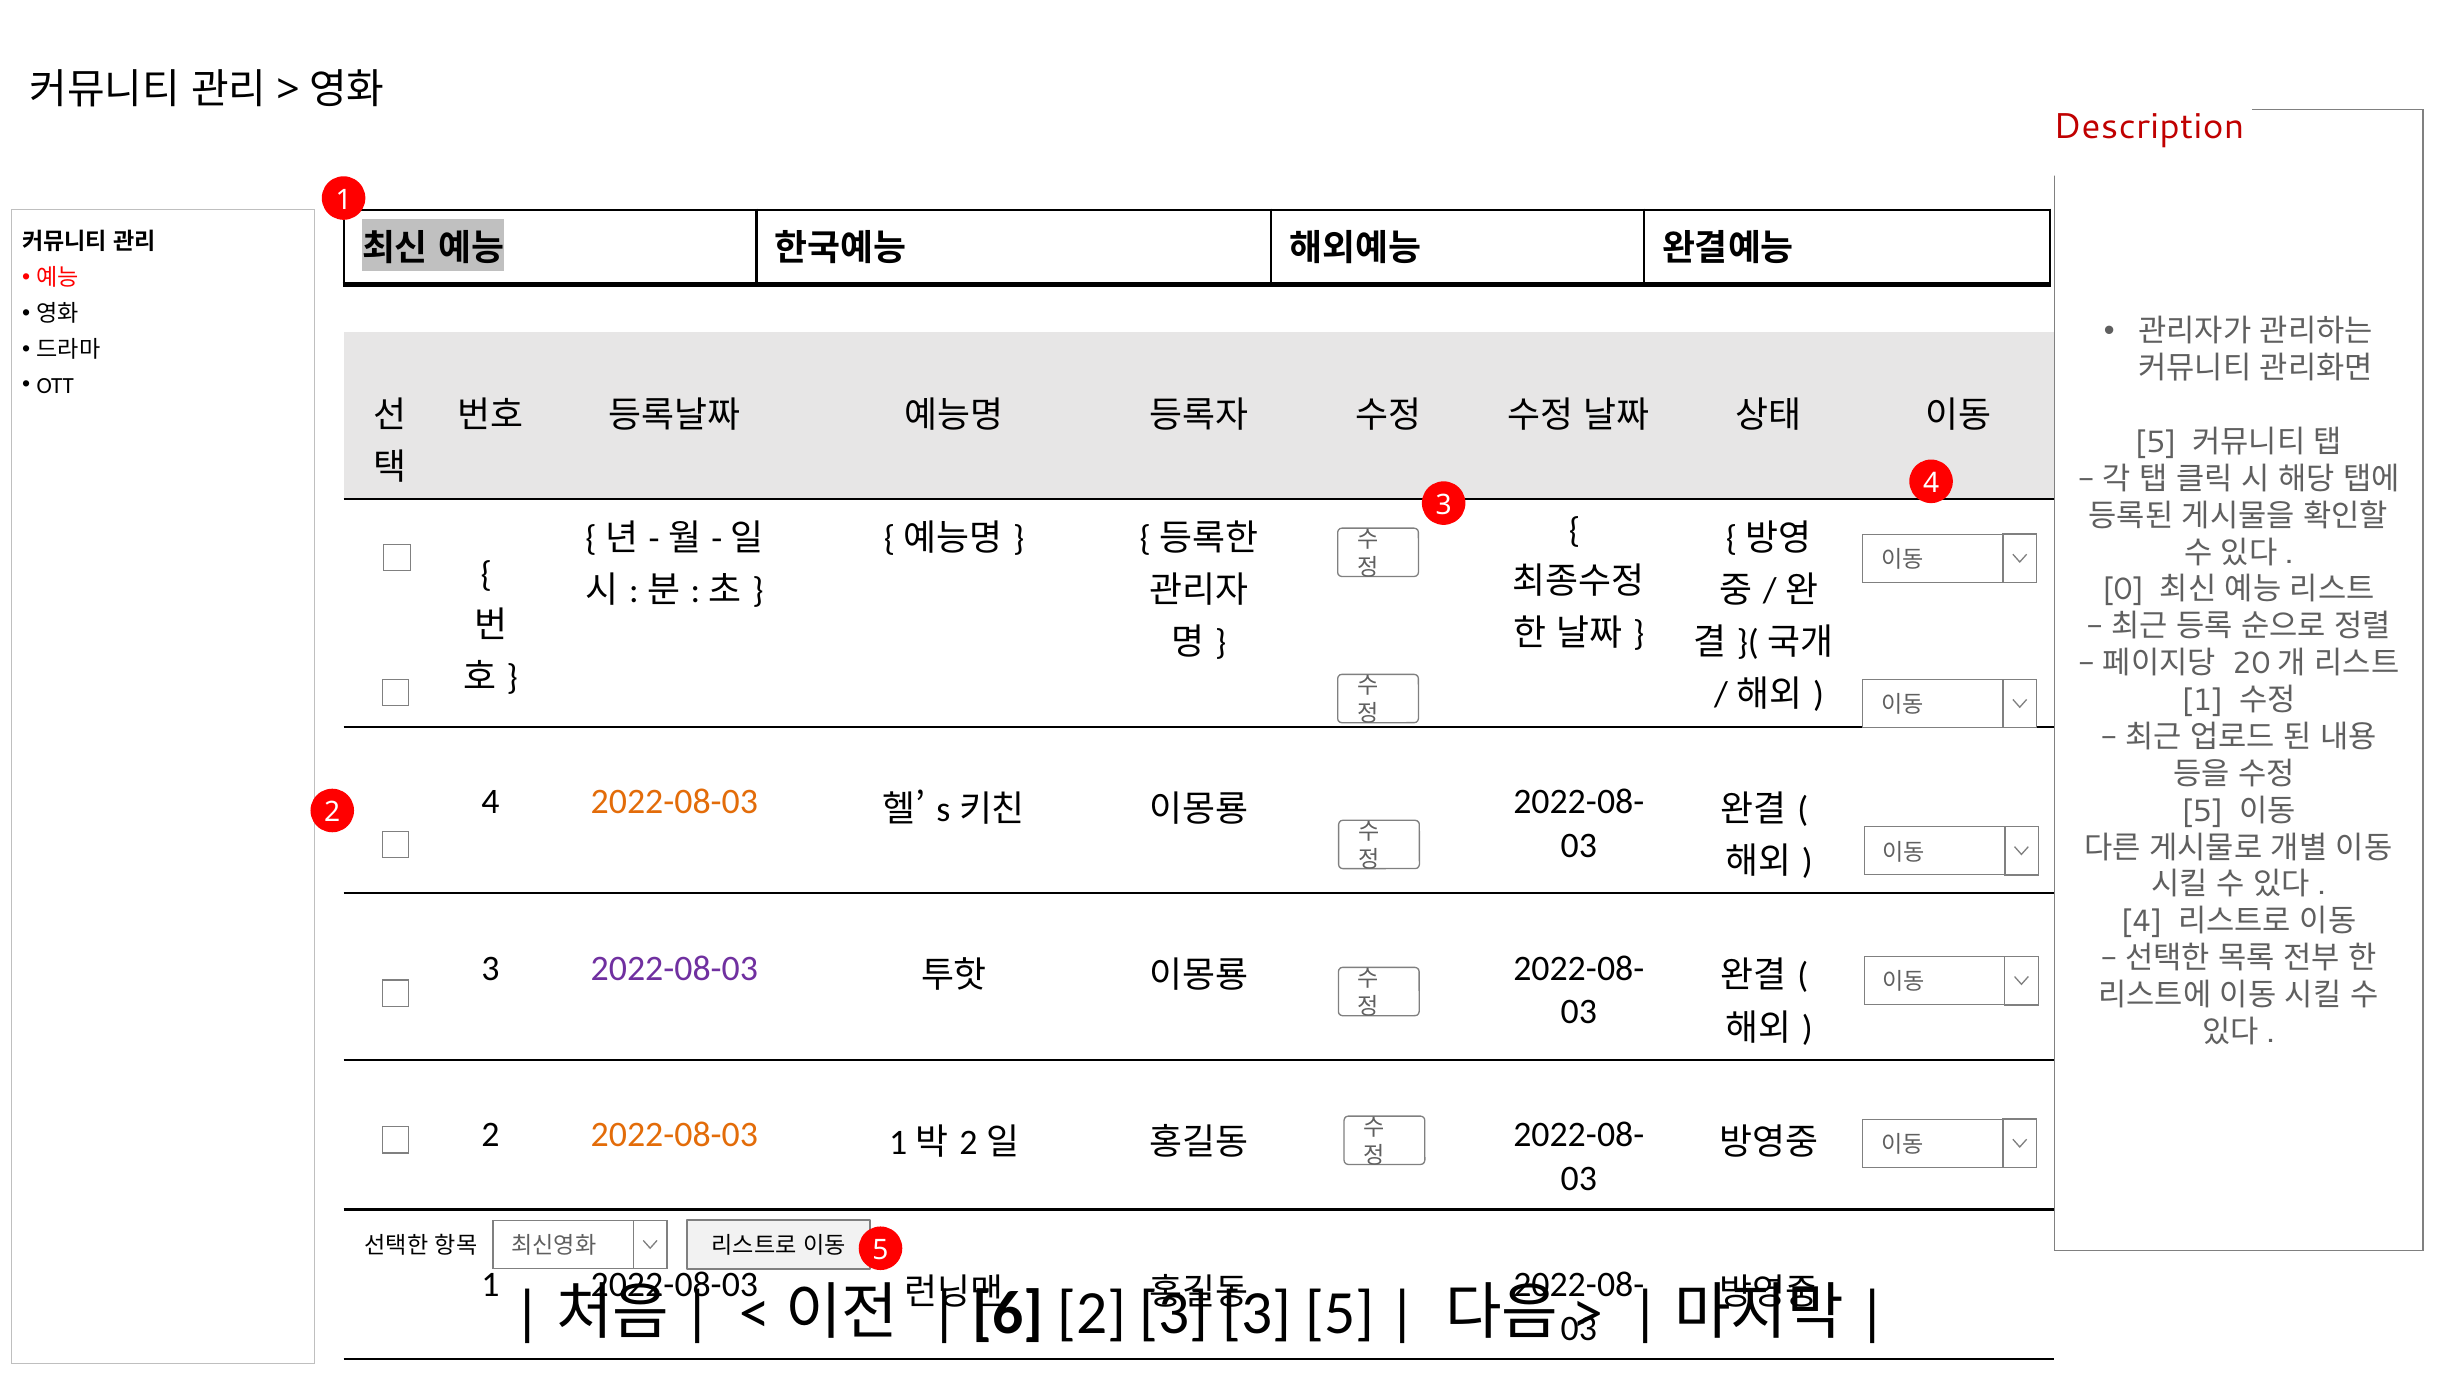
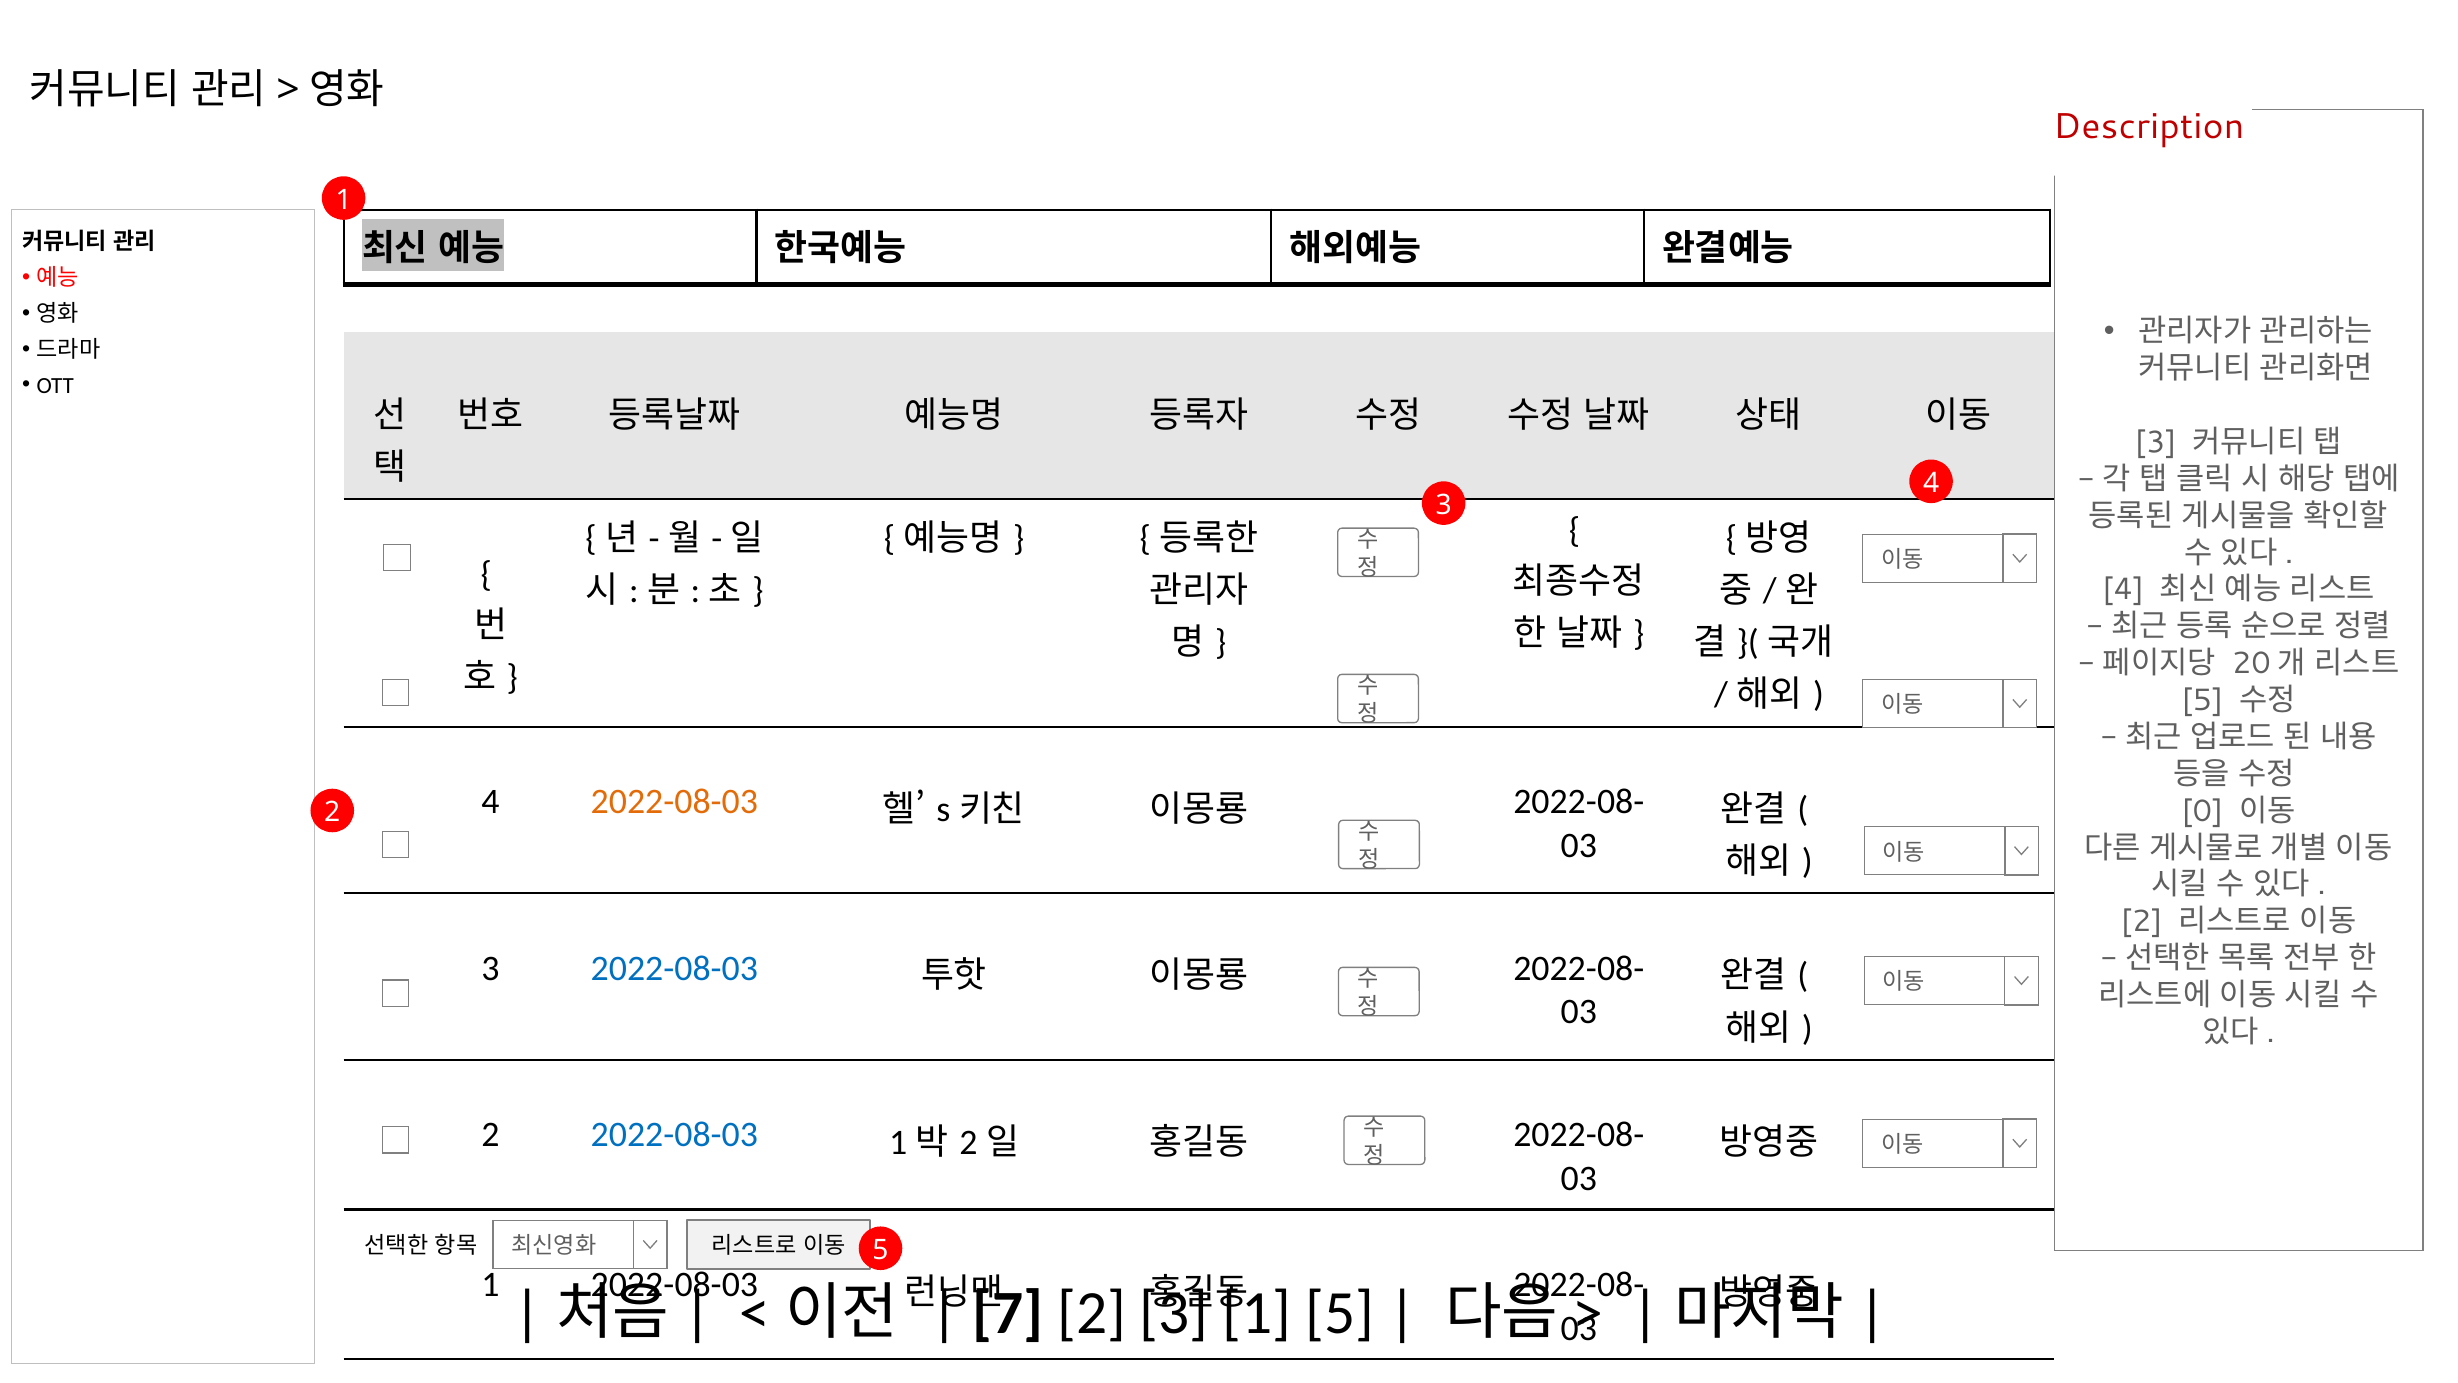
5 at (2156, 442): 5 -> 3
0 at (2123, 590): 0 -> 4
1 at (2202, 700): 1 -> 5
5 at (2202, 811): 5 -> 0
4 at (2142, 921): 4 -> 2
2022-08-03 at (674, 968) colour: purple -> blue
2022-08-03 at (674, 1135) colour: orange -> blue
6: 6 -> 7
3 at (1257, 1313): 3 -> 1
